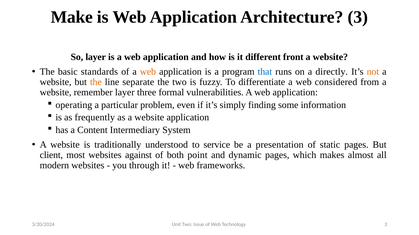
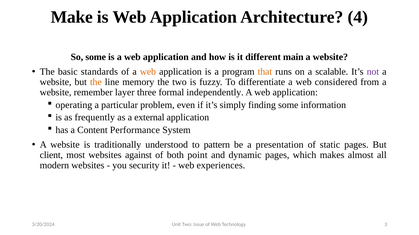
Architecture 3: 3 -> 4
So layer: layer -> some
front: front -> main
that colour: blue -> orange
directly: directly -> scalable
not colour: orange -> purple
separate: separate -> memory
vulnerabilities: vulnerabilities -> independently
as a website: website -> external
Intermediary: Intermediary -> Performance
service: service -> pattern
through: through -> security
frameworks: frameworks -> experiences
